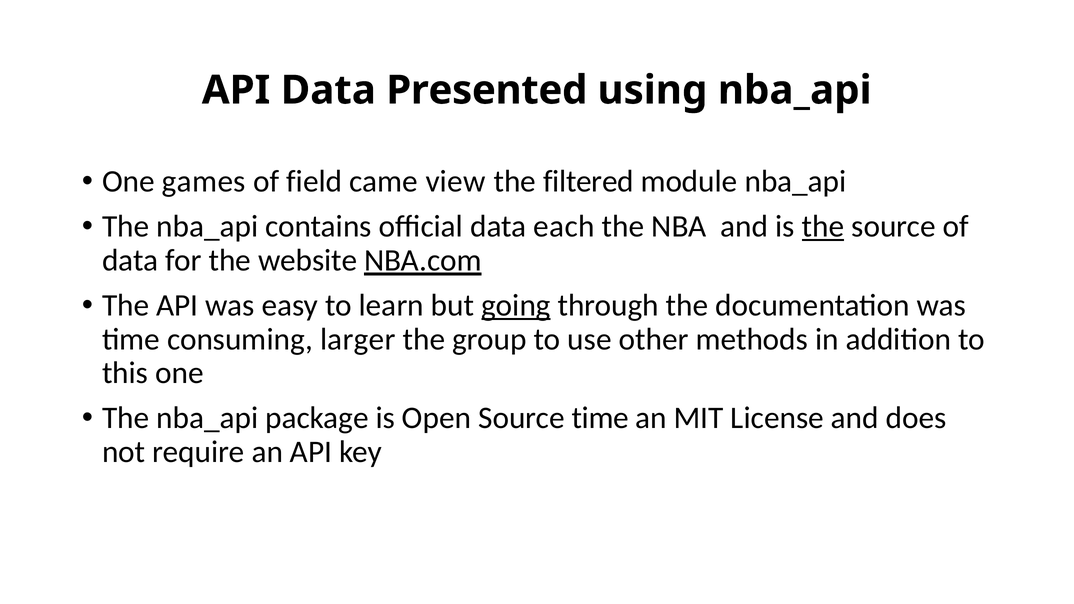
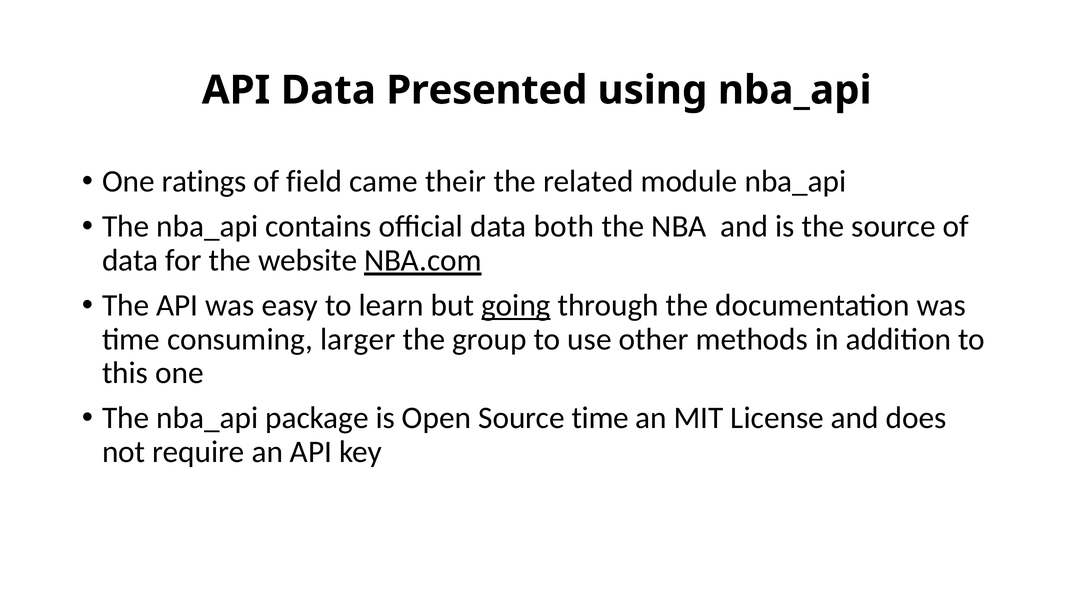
games: games -> ratings
view: view -> their
filtered: filtered -> related
each: each -> both
the at (823, 227) underline: present -> none
